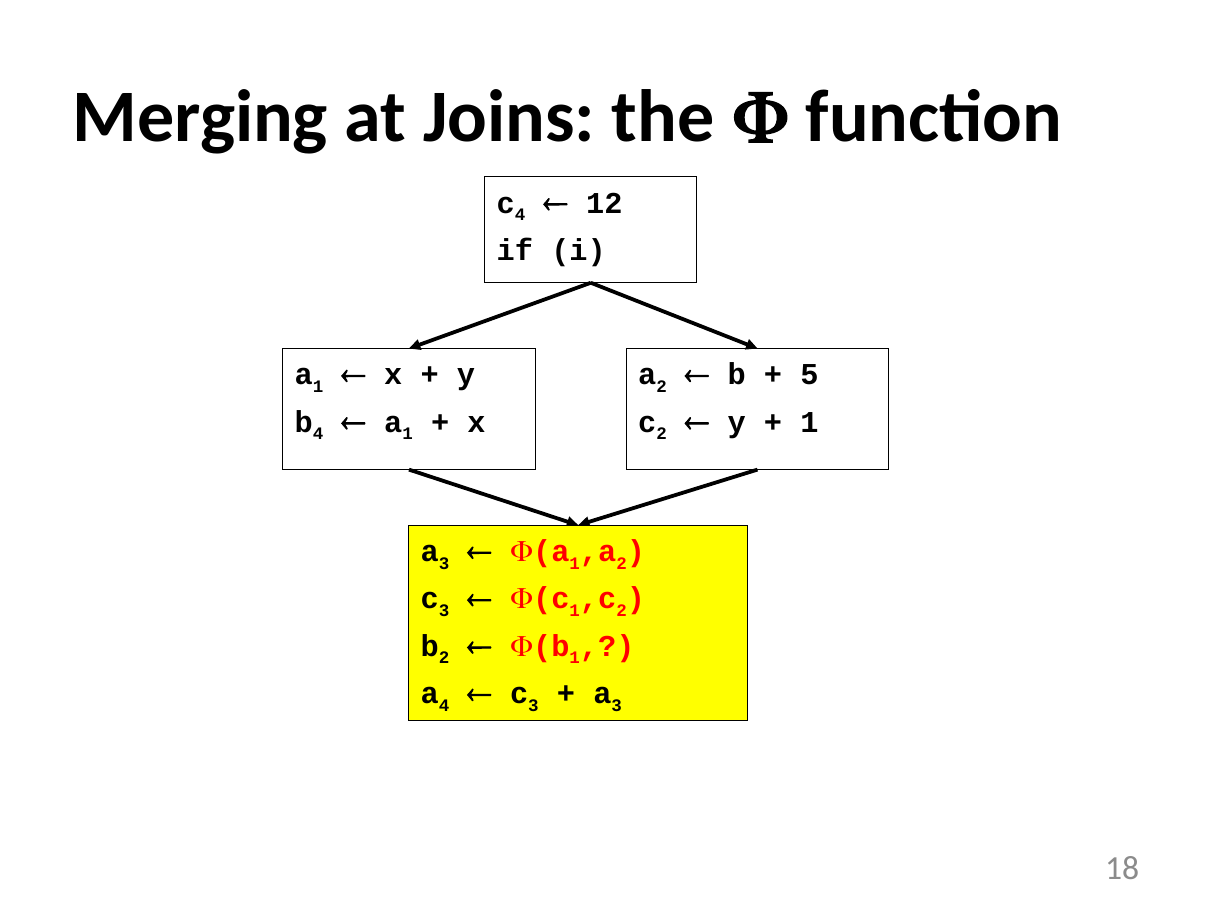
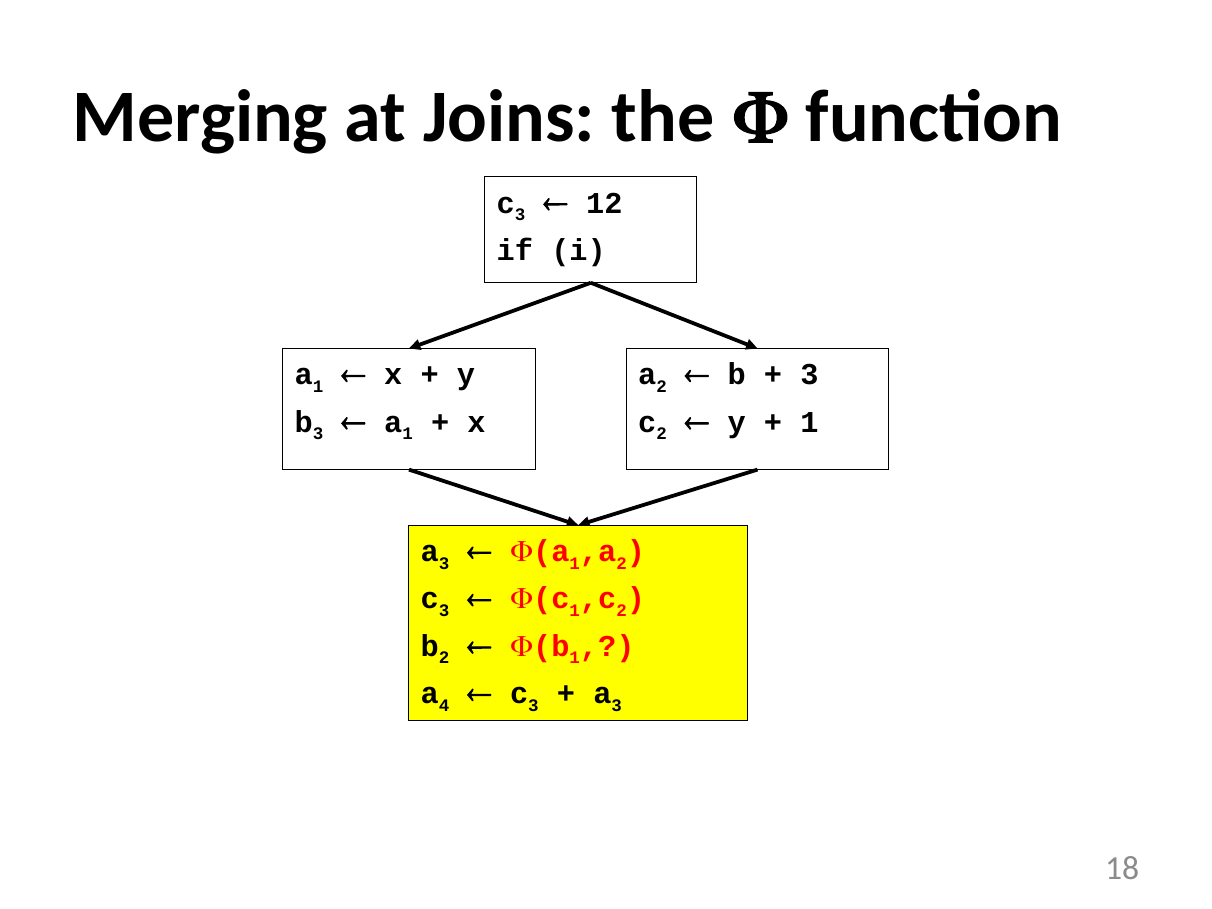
4 at (520, 215): 4 -> 3
5 at (809, 375): 5 -> 3
b 4: 4 -> 3
